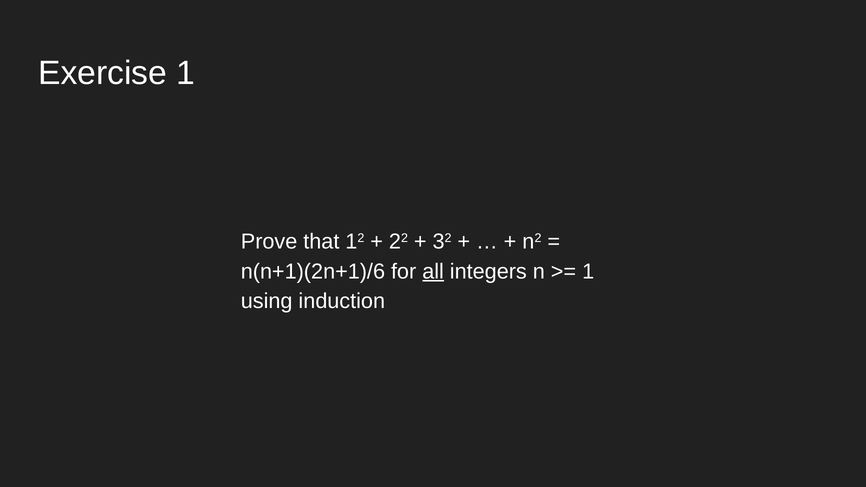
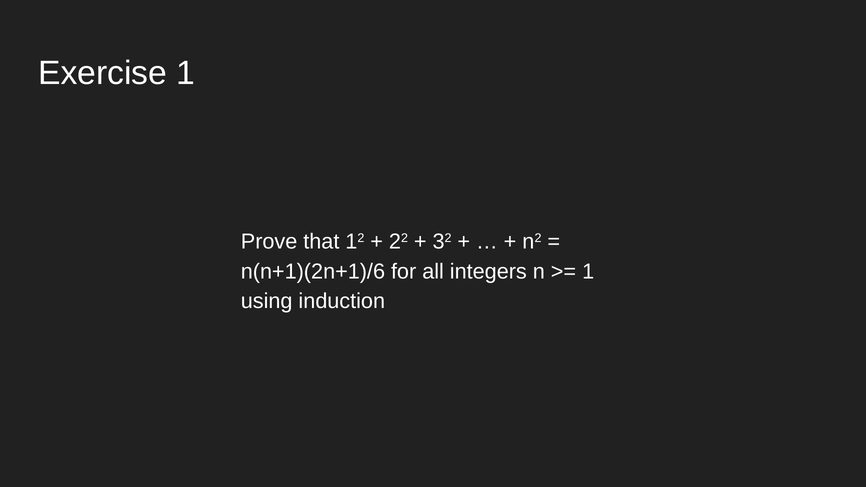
all underline: present -> none
